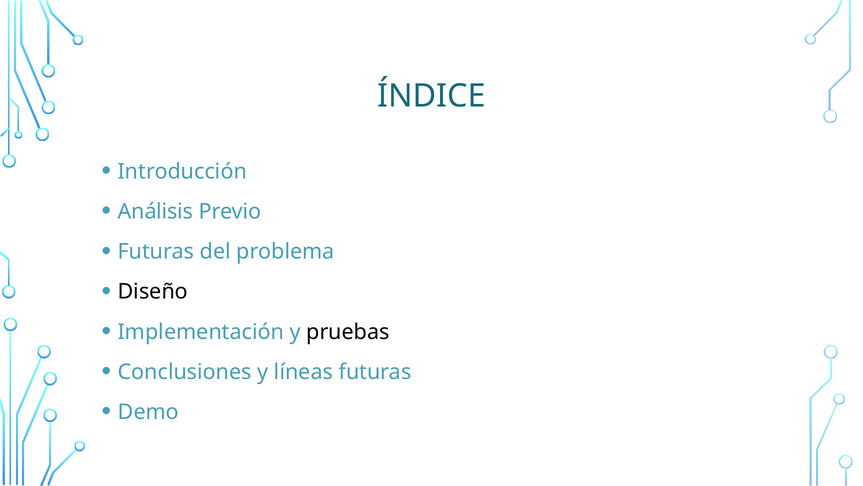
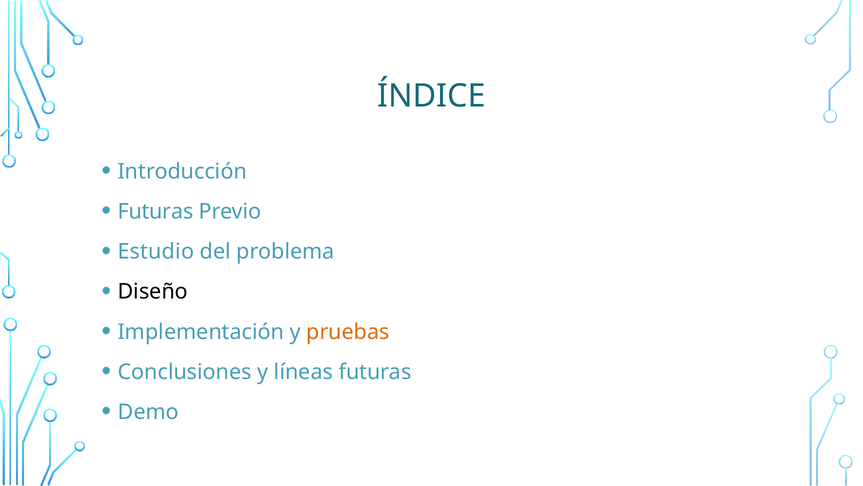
Análisis at (155, 211): Análisis -> Futuras
Futuras at (156, 251): Futuras -> Estudio
pruebas colour: black -> orange
